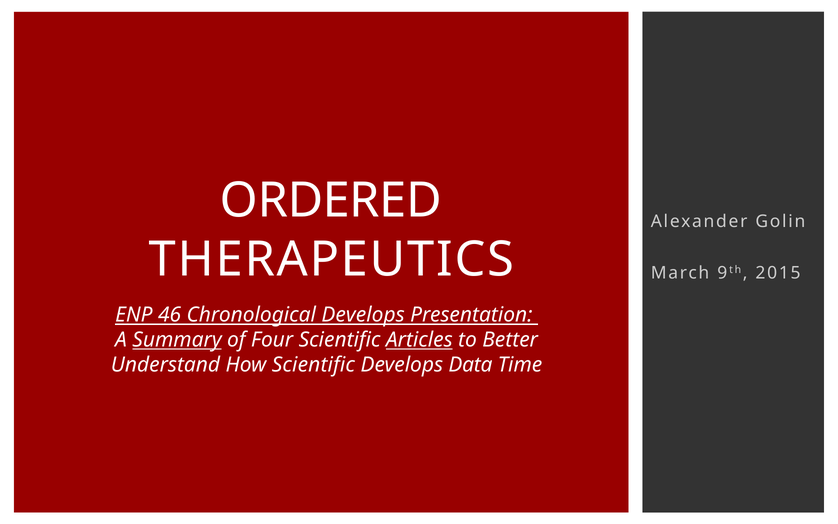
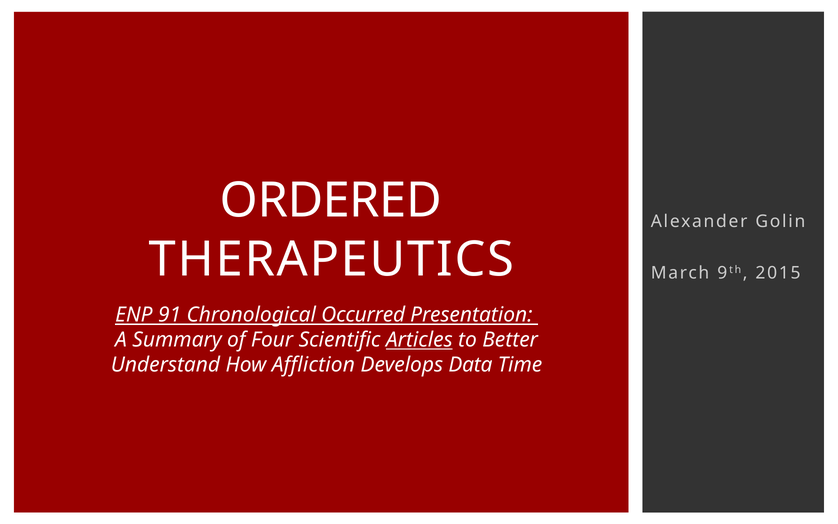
46: 46 -> 91
Chronological Develops: Develops -> Occurred
Summary underline: present -> none
How Scientific: Scientific -> Affliction
